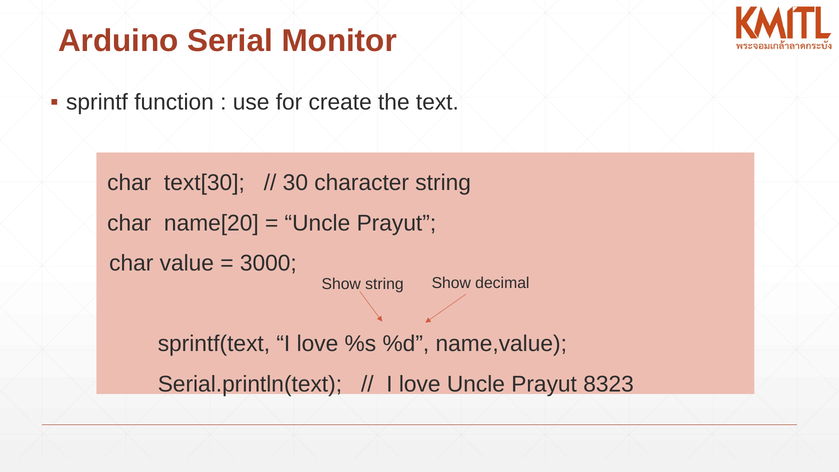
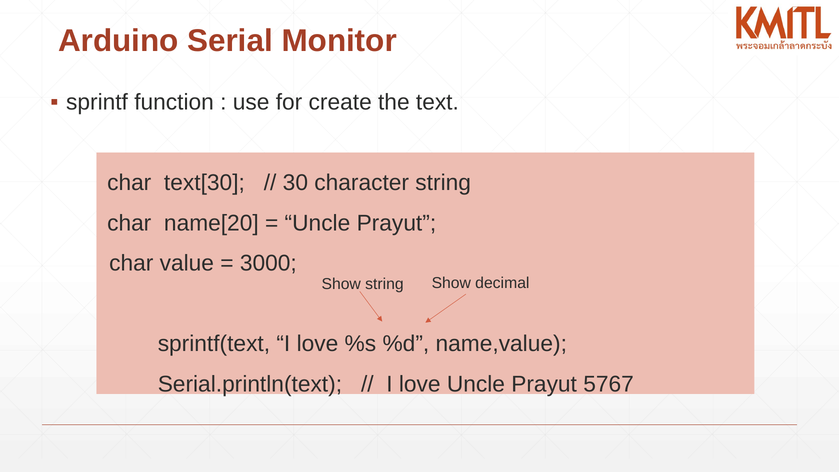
8323: 8323 -> 5767
